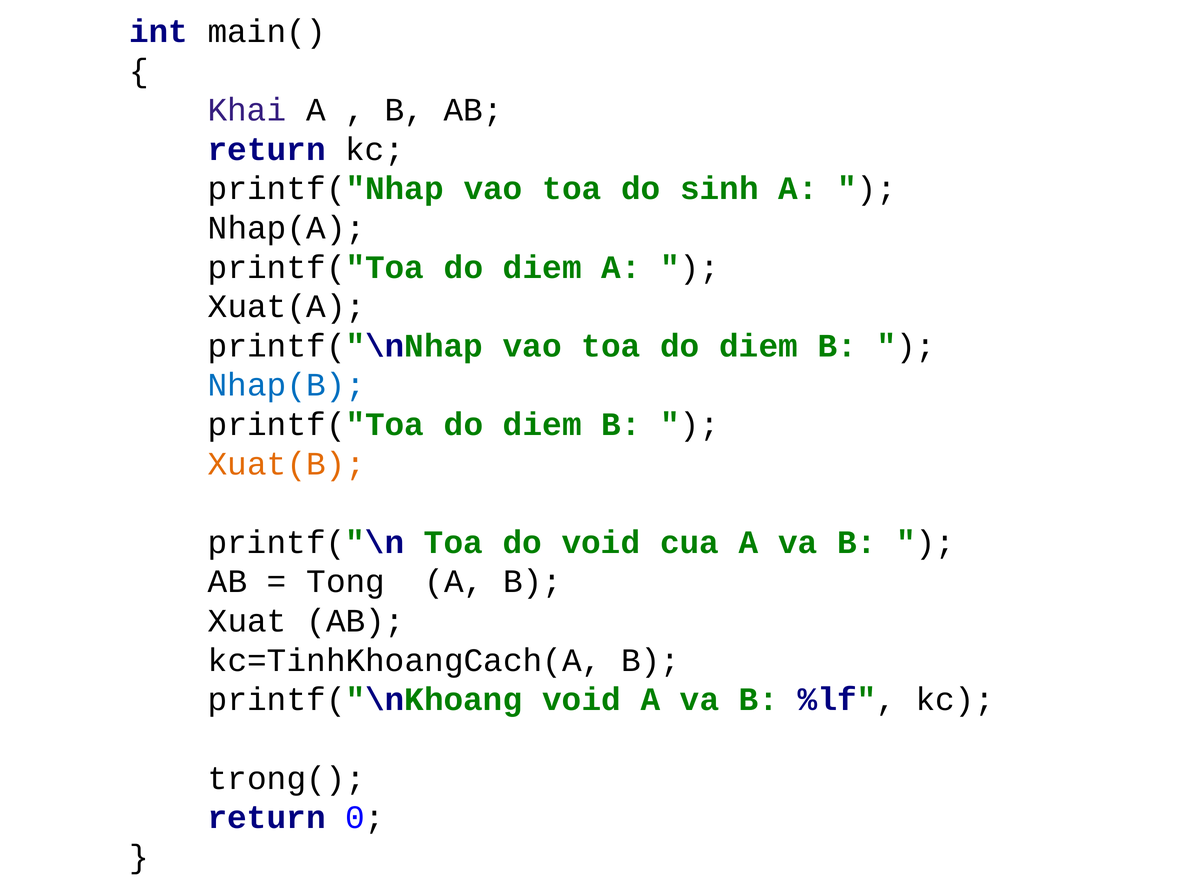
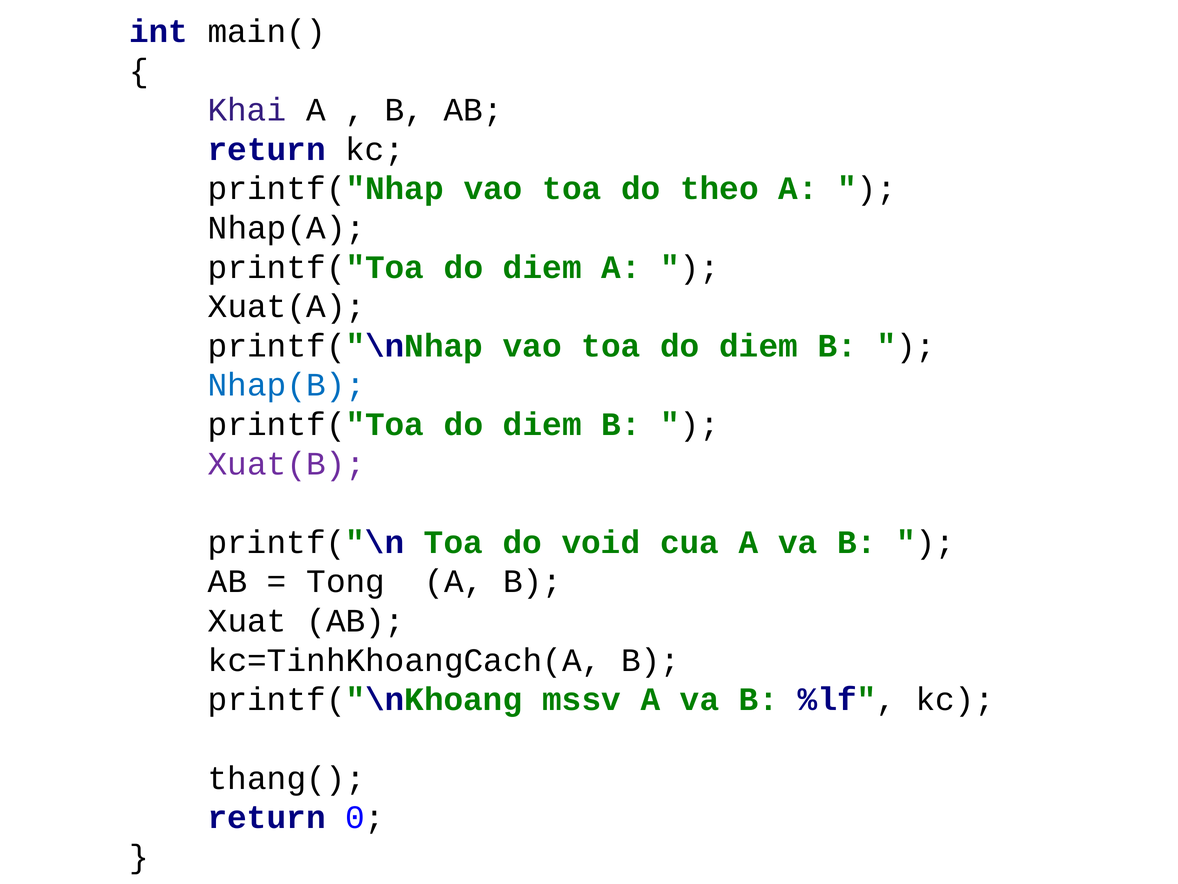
sinh: sinh -> theo
Xuat(B colour: orange -> purple
printf("\nKhoang void: void -> mssv
trong(: trong( -> thang(
